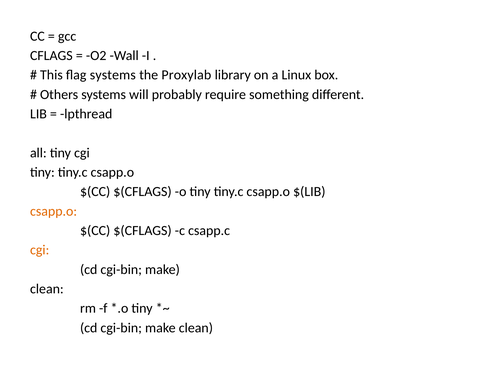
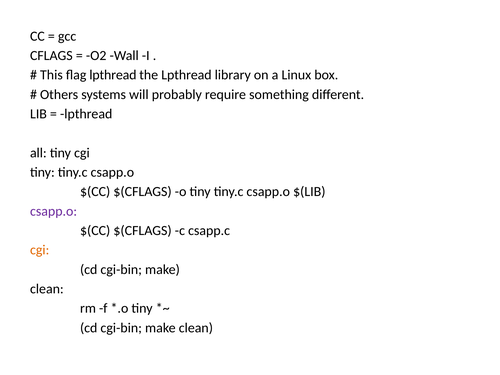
flag systems: systems -> lpthread
the Proxylab: Proxylab -> Lpthread
csapp.o at (54, 211) colour: orange -> purple
